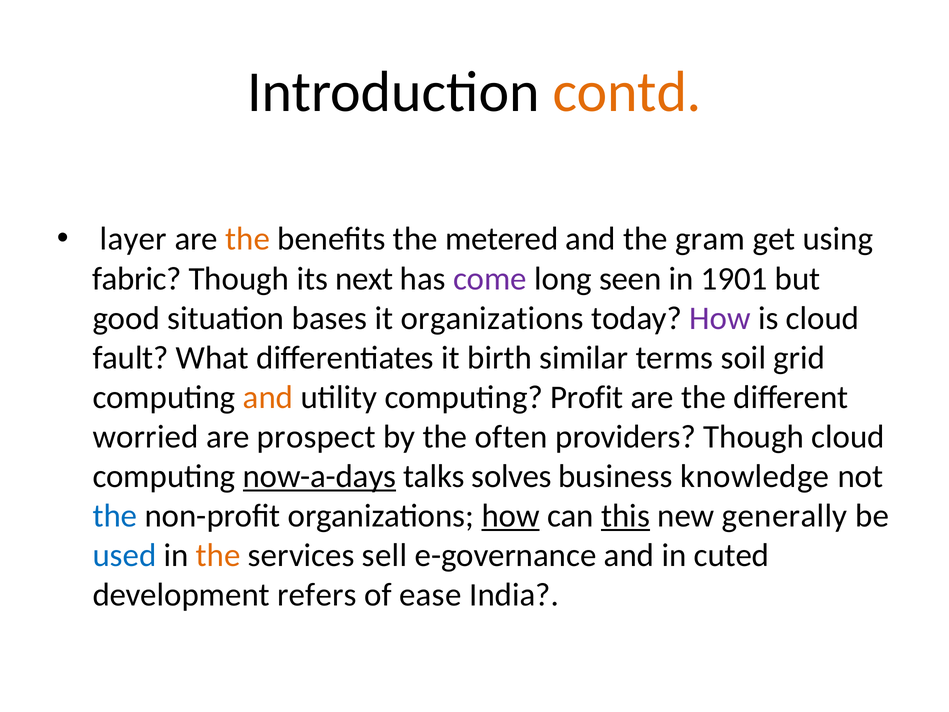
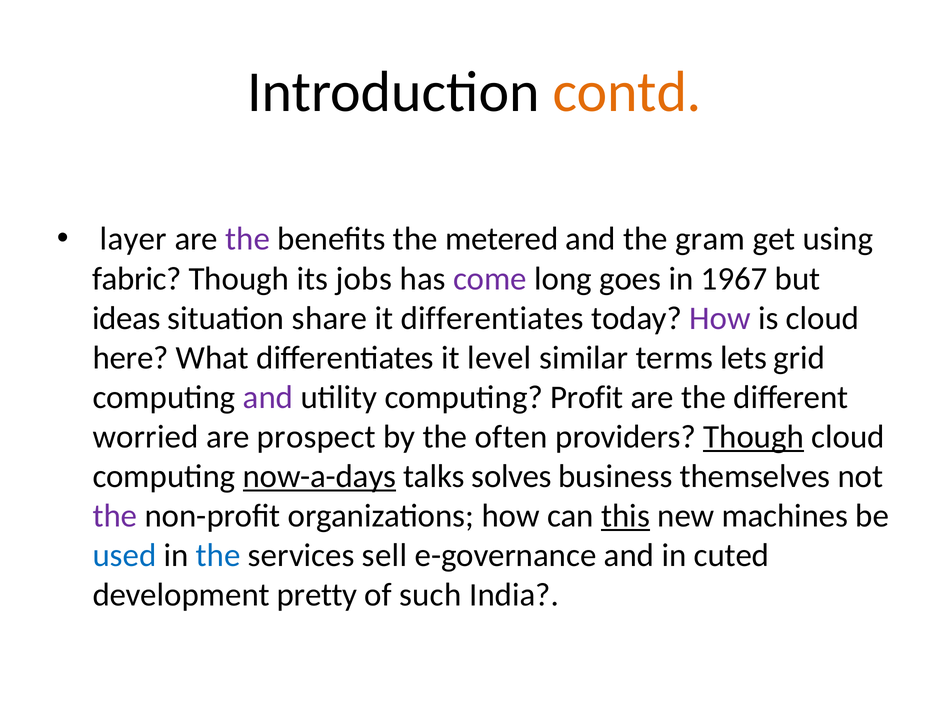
the at (248, 239) colour: orange -> purple
next: next -> jobs
seen: seen -> goes
1901: 1901 -> 1967
good: good -> ideas
bases: bases -> share
it organizations: organizations -> differentiates
fault: fault -> here
birth: birth -> level
soil: soil -> lets
and at (268, 397) colour: orange -> purple
Though at (754, 437) underline: none -> present
knowledge: knowledge -> themselves
the at (115, 516) colour: blue -> purple
how at (511, 516) underline: present -> none
generally: generally -> machines
the at (218, 555) colour: orange -> blue
refers: refers -> pretty
ease: ease -> such
